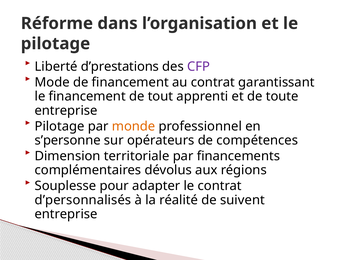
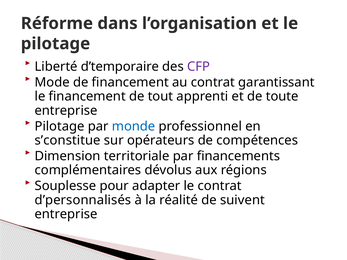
d’prestations: d’prestations -> d’temporaire
monde colour: orange -> blue
s’personne: s’personne -> s’constitue
